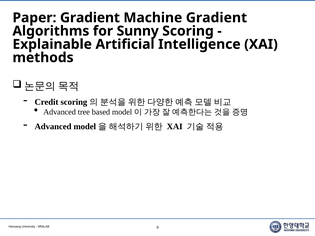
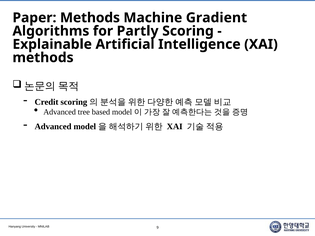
Paper Gradient: Gradient -> Methods
Sunny: Sunny -> Partly
